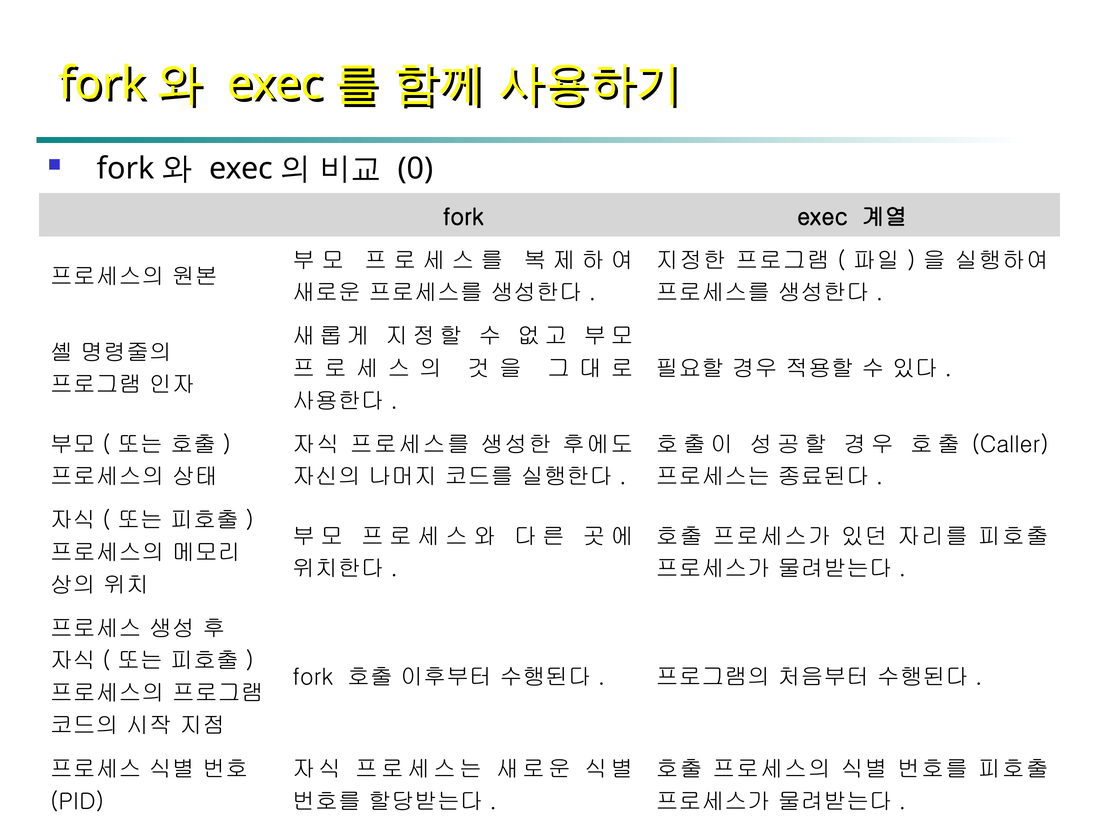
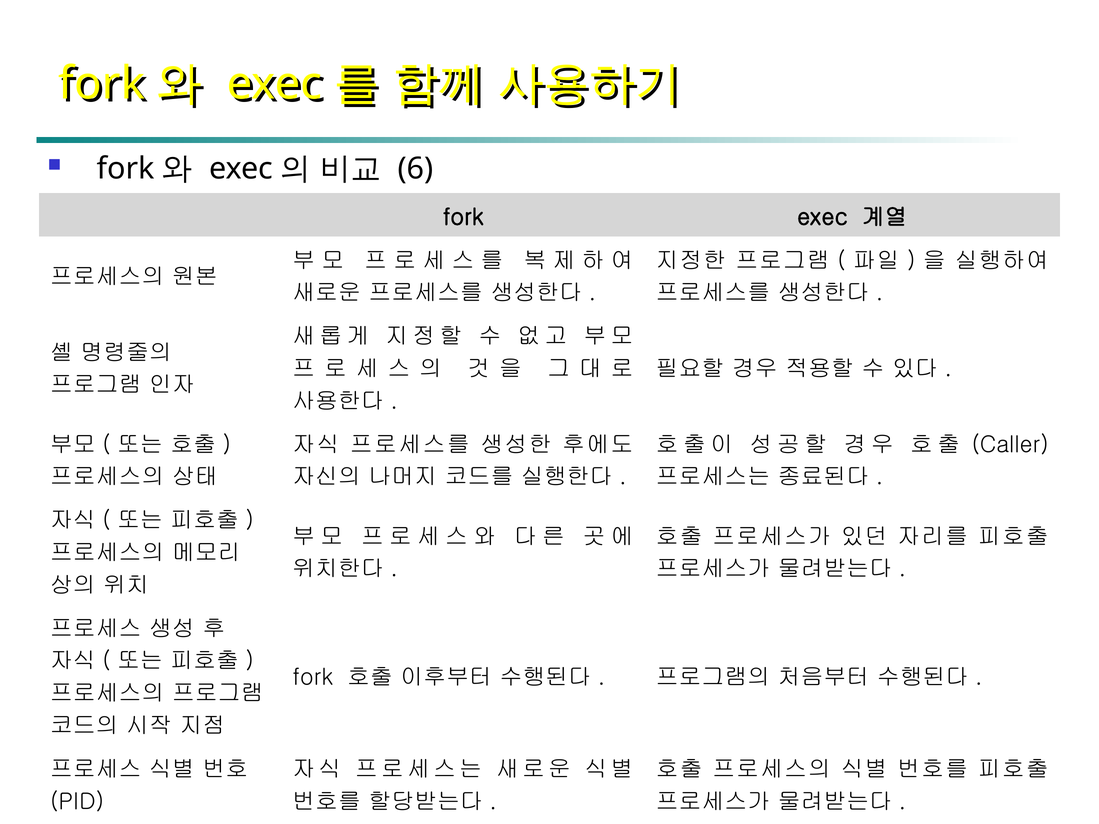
0: 0 -> 6
